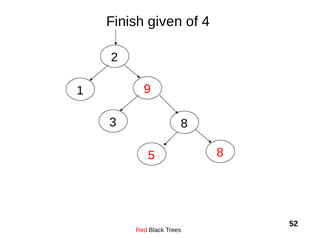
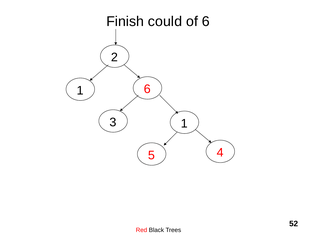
given: given -> could
of 4: 4 -> 6
1 9: 9 -> 6
3 8: 8 -> 1
5 8: 8 -> 4
